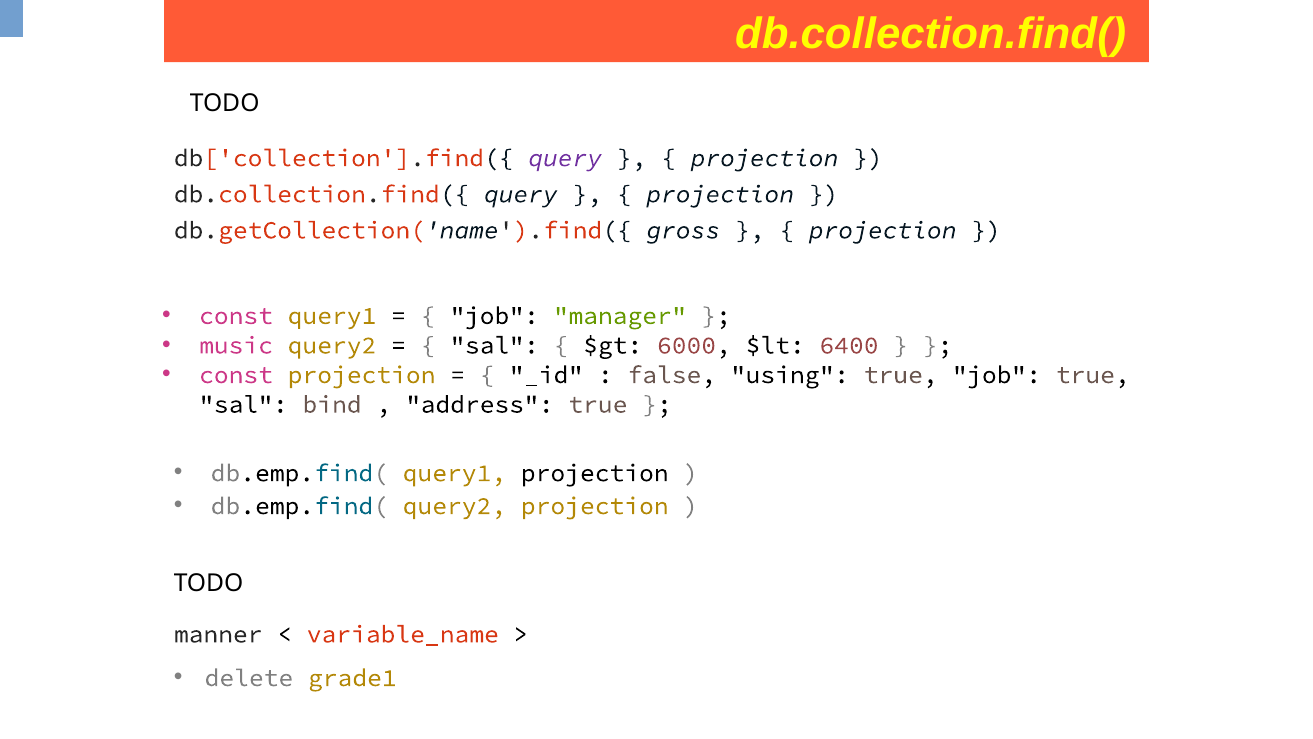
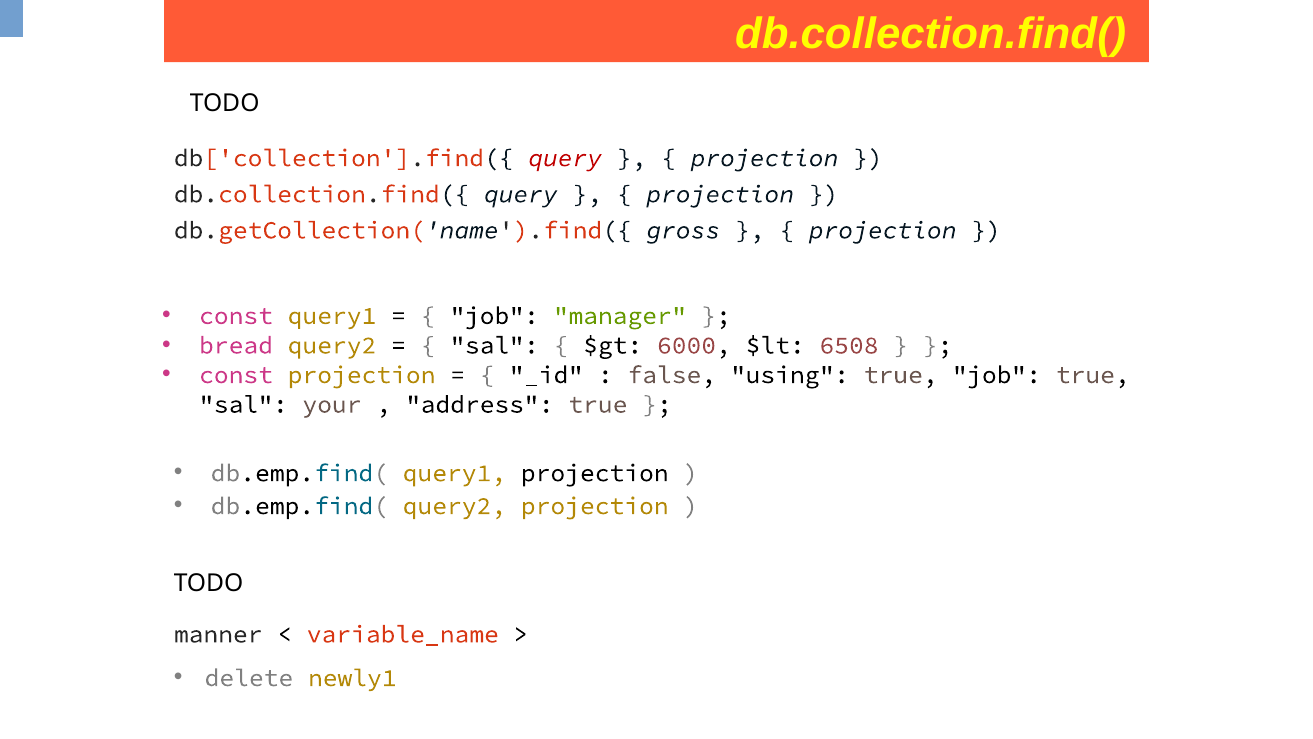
query at (565, 158) colour: purple -> red
music: music -> bread
6400: 6400 -> 6508
bind: bind -> your
grade1: grade1 -> newly1
